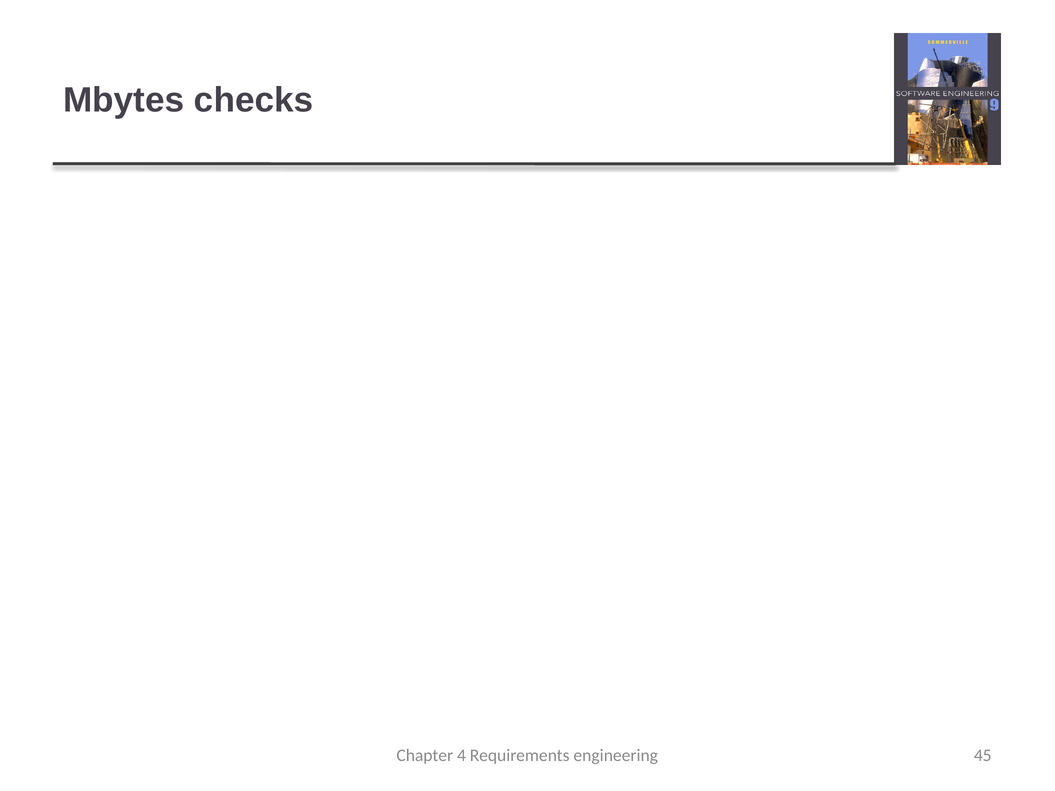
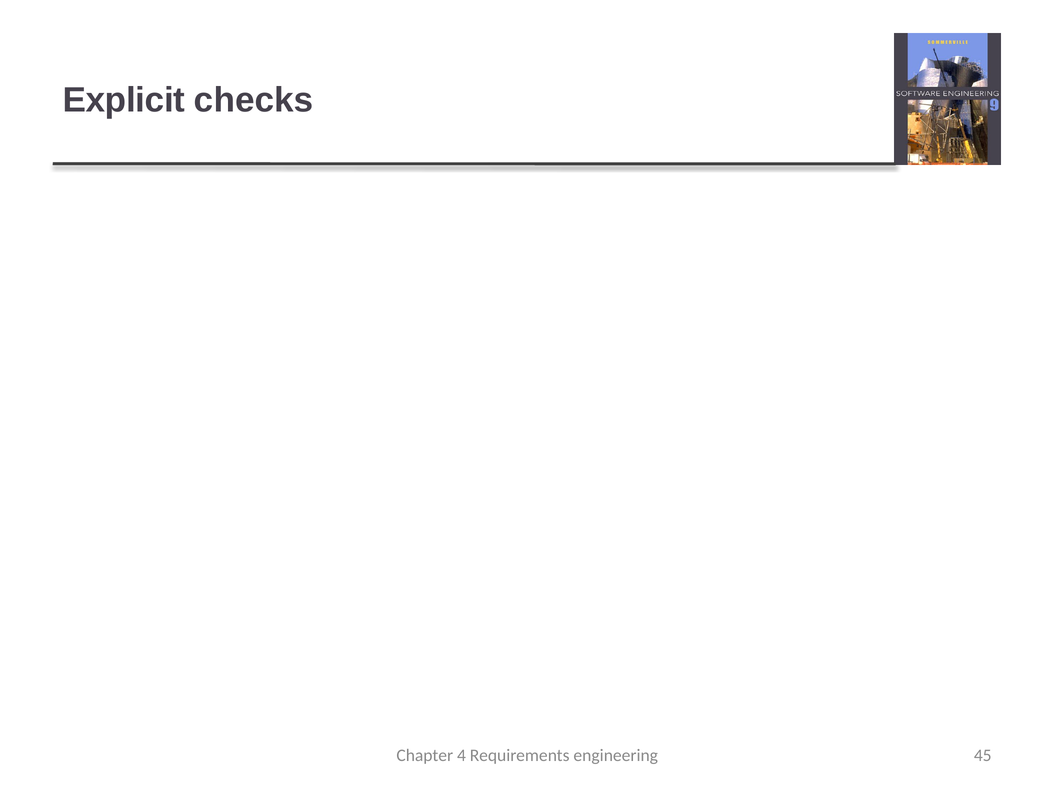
Mbytes: Mbytes -> Explicit
